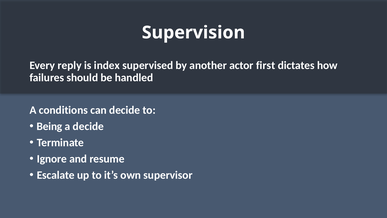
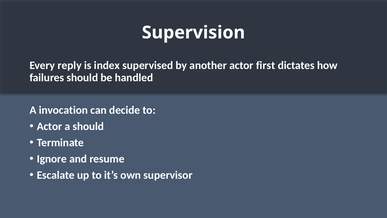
conditions: conditions -> invocation
Being at (49, 126): Being -> Actor
a decide: decide -> should
